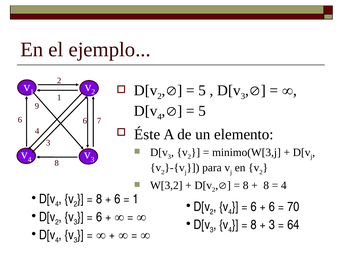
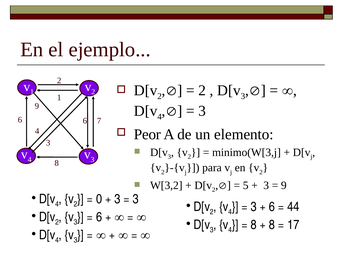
5 at (202, 90): 5 -> 2
5 at (202, 111): 5 -> 3
Éste: Éste -> Peor
8 at (246, 186): 8 -> 5
8 at (266, 186): 8 -> 3
4 at (284, 186): 4 -> 9
8 at (99, 199): 8 -> 0
6 at (117, 199): 6 -> 3
1 at (136, 199): 1 -> 3
6 at (254, 207): 6 -> 3
70: 70 -> 44
3 at (272, 225): 3 -> 8
64: 64 -> 17
